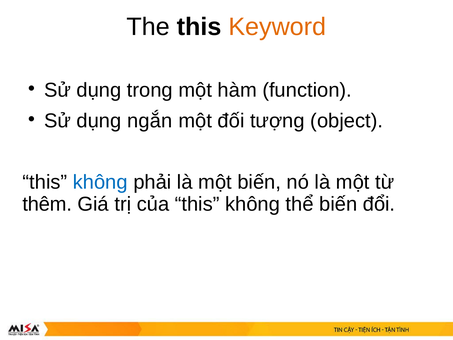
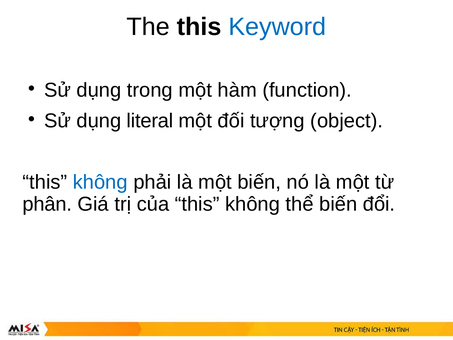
Keyword colour: orange -> blue
ngắn: ngắn -> literal
thêm: thêm -> phân
